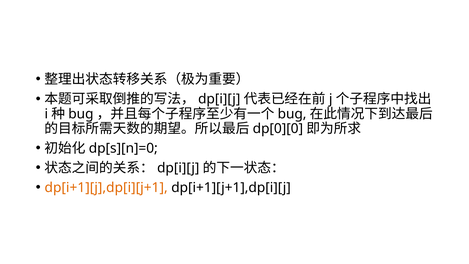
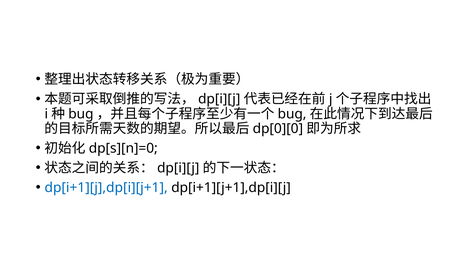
dp[i+1][j],dp[i][j+1 colour: orange -> blue
